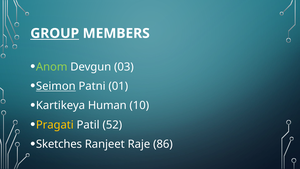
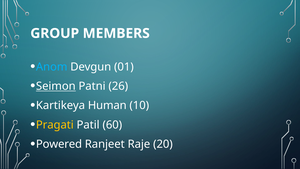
GROUP underline: present -> none
Anom colour: light green -> light blue
03: 03 -> 01
01: 01 -> 26
52: 52 -> 60
Sketches: Sketches -> Powered
86: 86 -> 20
